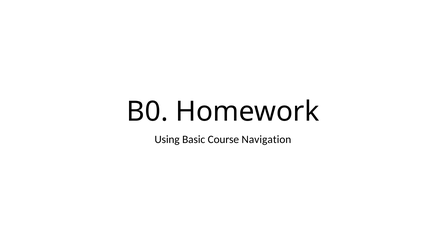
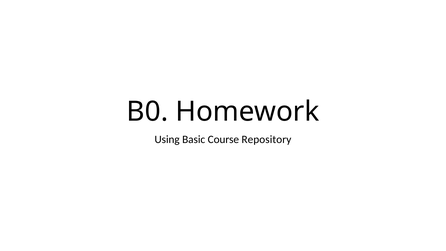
Navigation: Navigation -> Repository
